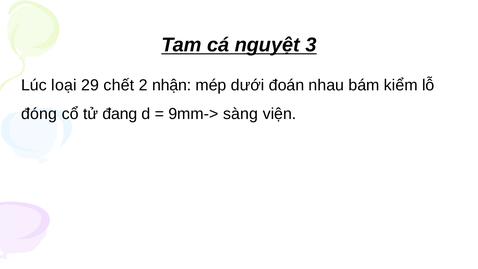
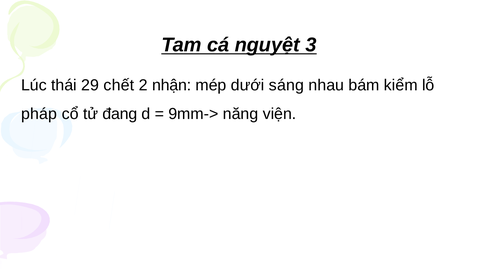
loại: loại -> thái
đoán: đoán -> sáng
đóng: đóng -> pháp
sàng: sàng -> năng
